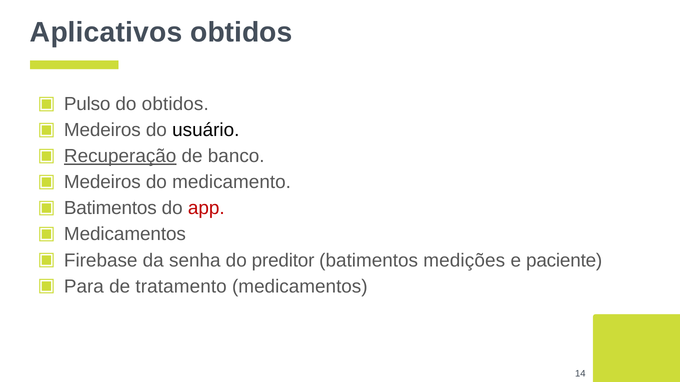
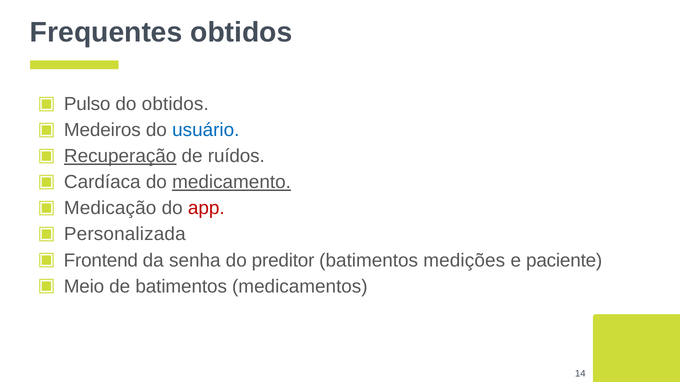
Aplicativos: Aplicativos -> Frequentes
usuário colour: black -> blue
banco: banco -> ruídos
Medeiros at (102, 182): Medeiros -> Cardíaca
medicamento underline: none -> present
Batimentos at (110, 208): Batimentos -> Medicação
Medicamentos at (125, 235): Medicamentos -> Personalizada
Firebase: Firebase -> Frontend
Para: Para -> Meio
de tratamento: tratamento -> batimentos
